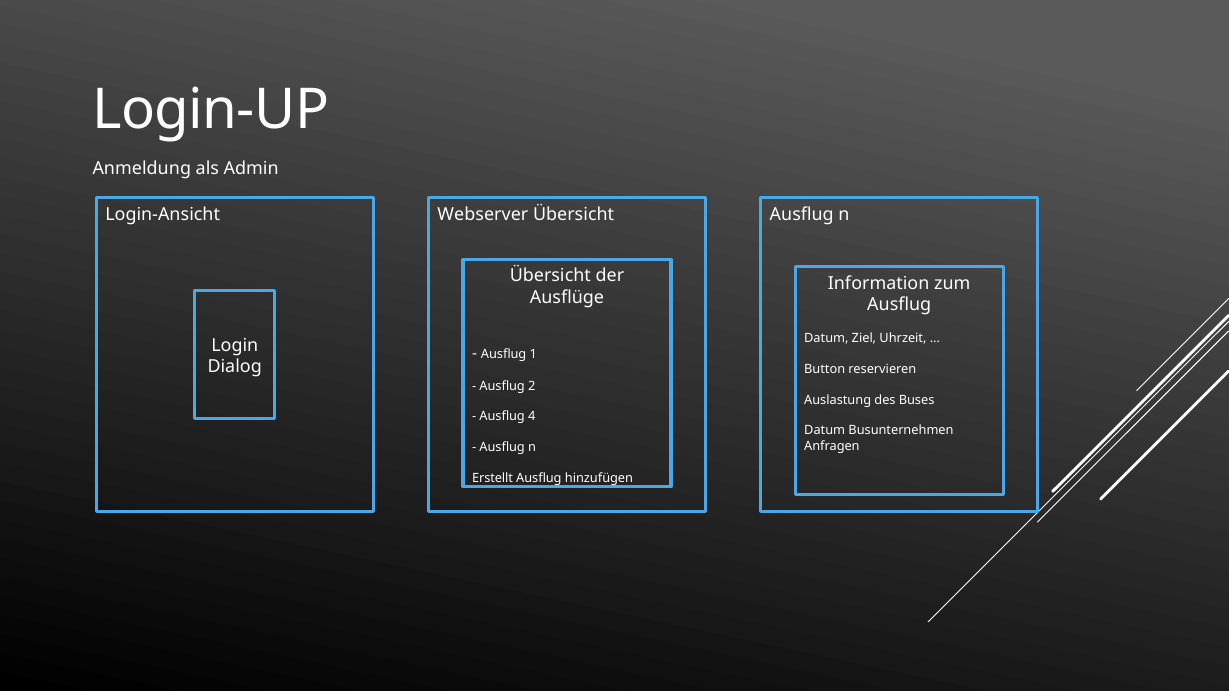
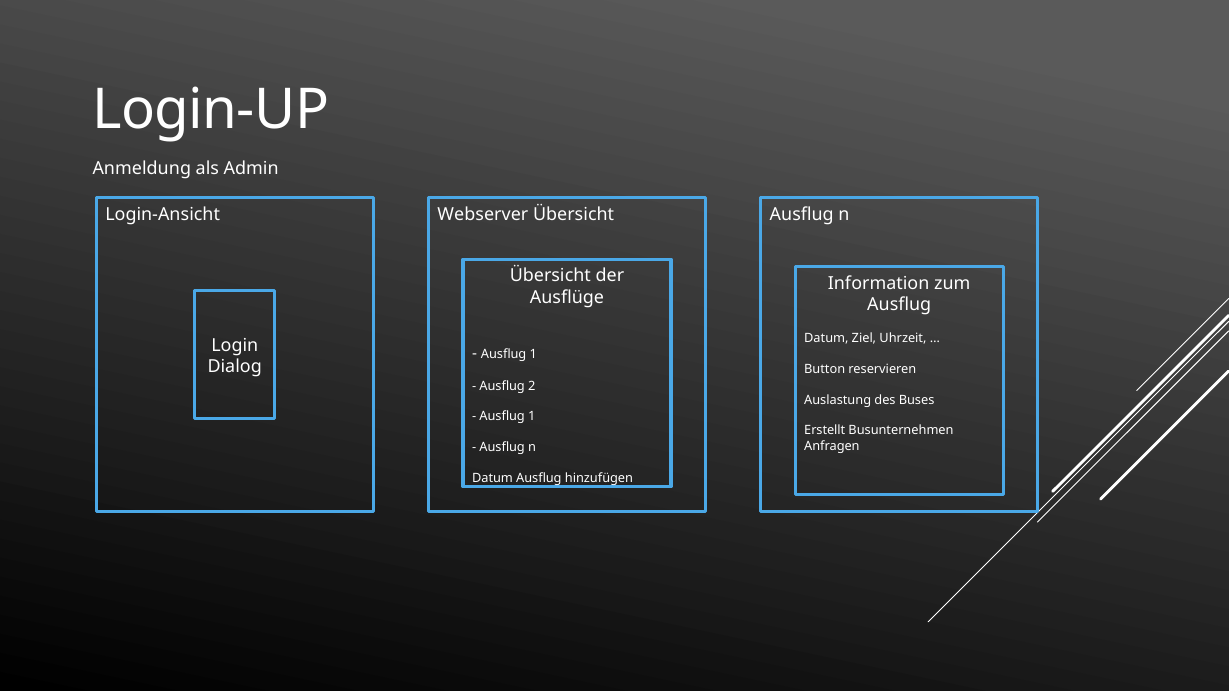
4 at (532, 417): 4 -> 1
Datum at (825, 431): Datum -> Erstellt
Erstellt at (493, 478): Erstellt -> Datum
